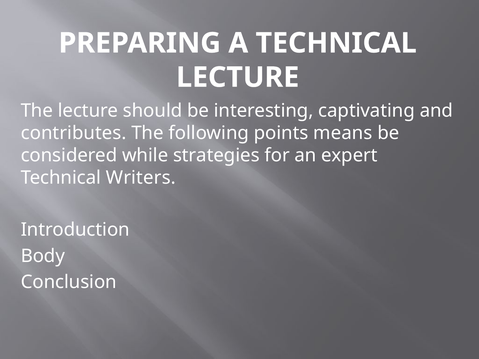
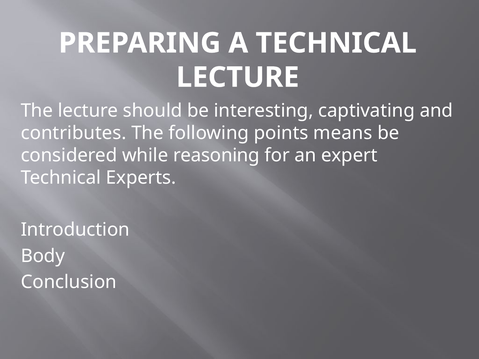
strategies: strategies -> reasoning
Writers: Writers -> Experts
